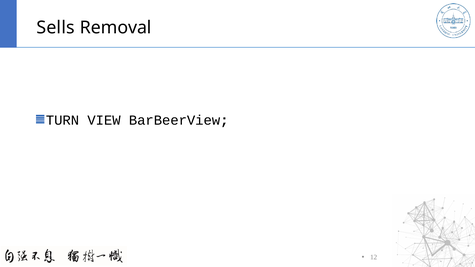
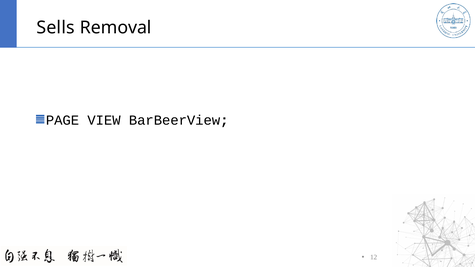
TURN: TURN -> PAGE
